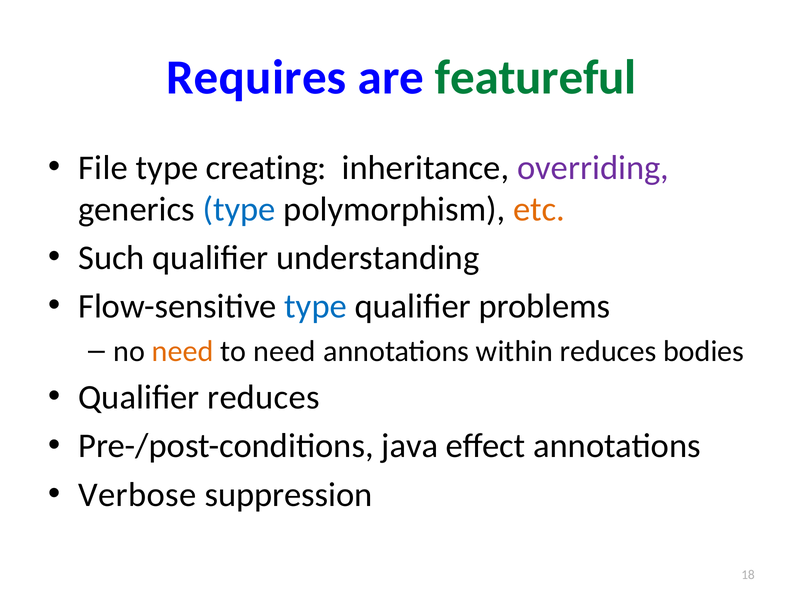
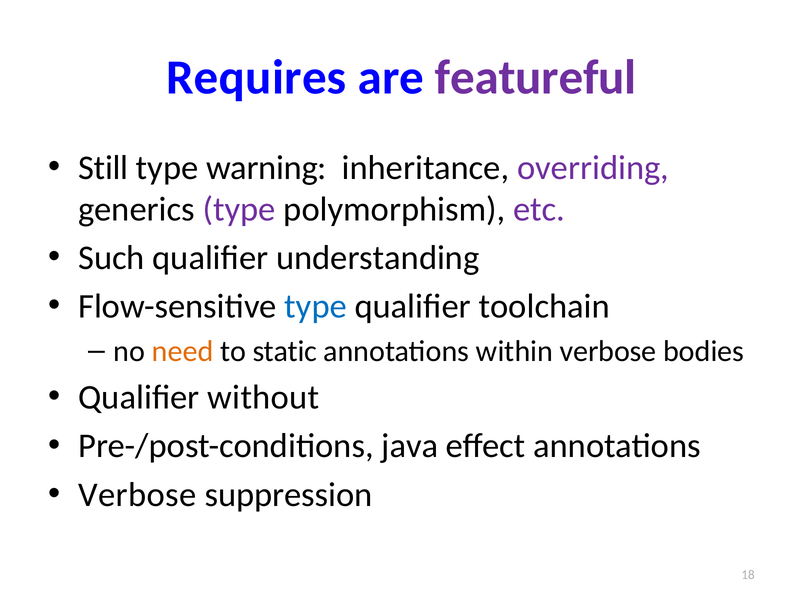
featureful colour: green -> purple
File: File -> Still
creating: creating -> warning
type at (239, 209) colour: blue -> purple
etc colour: orange -> purple
problems: problems -> toolchain
to need: need -> static
within reduces: reduces -> verbose
Qualifier reduces: reduces -> without
